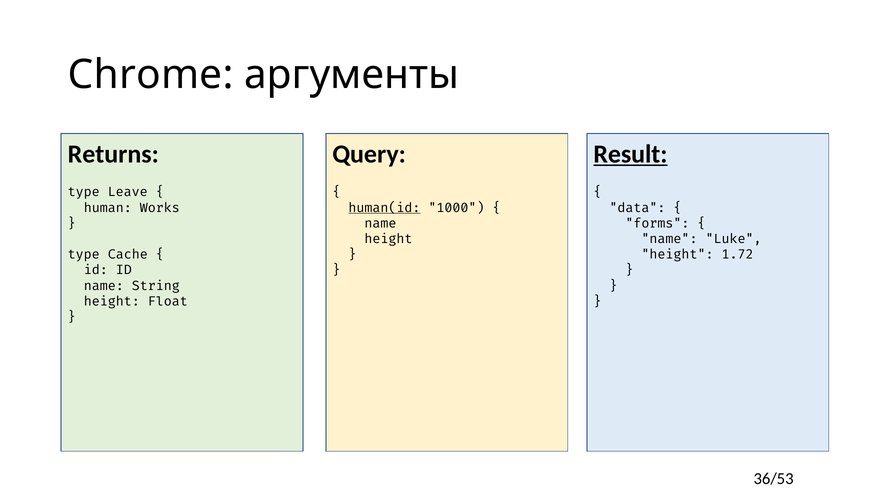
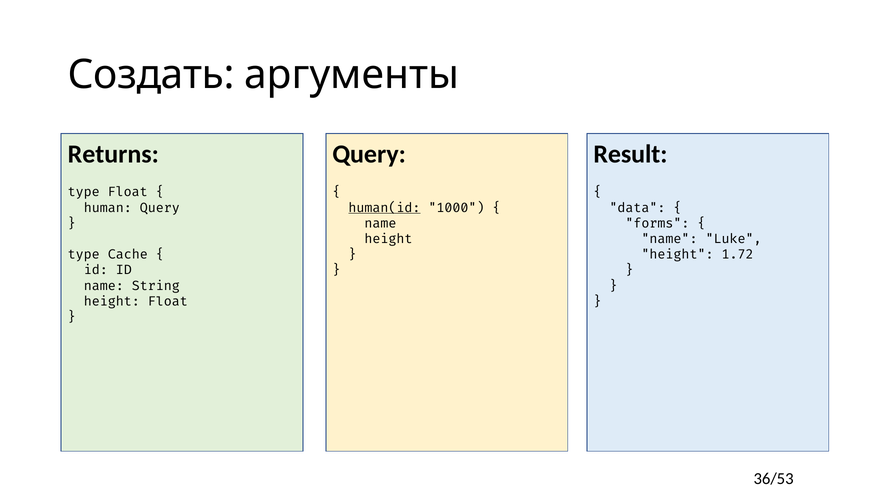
Chrome: Chrome -> Создать
Result underline: present -> none
type Leave: Leave -> Float
human Works: Works -> Query
